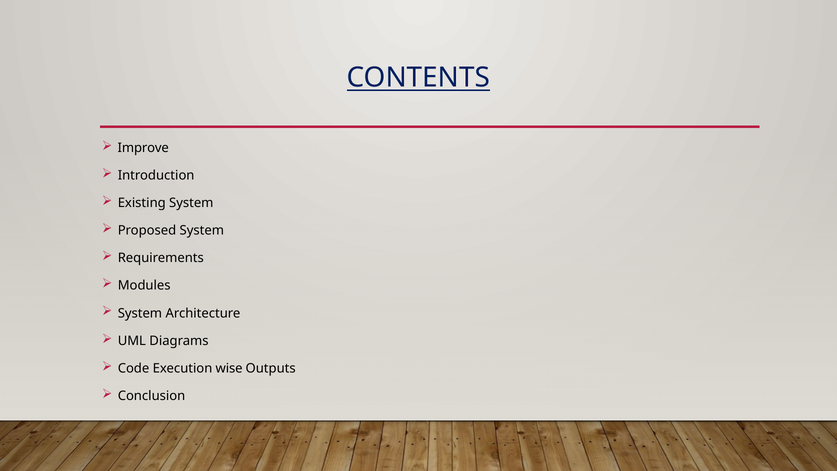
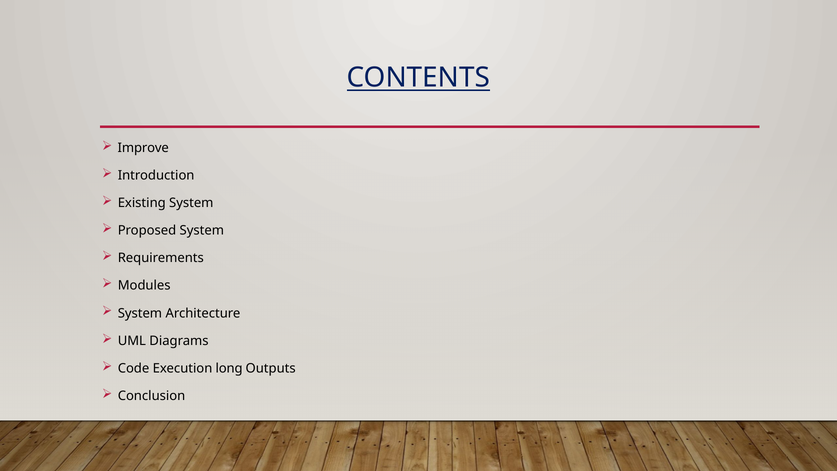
wise: wise -> long
